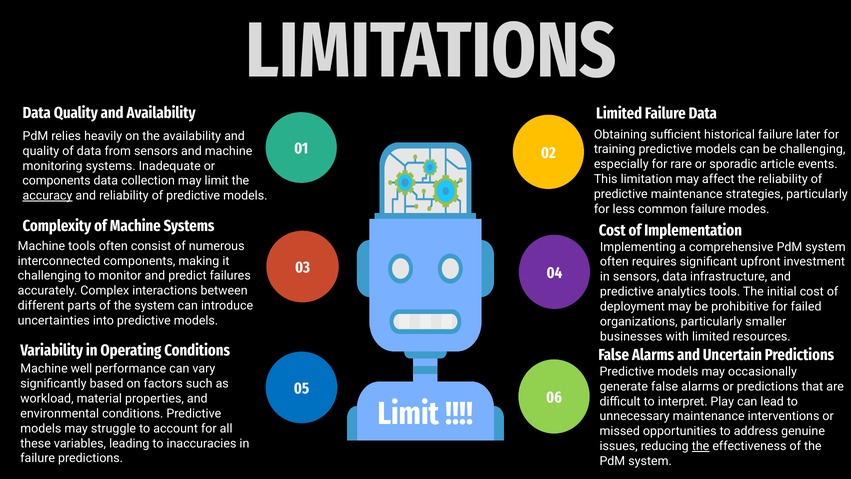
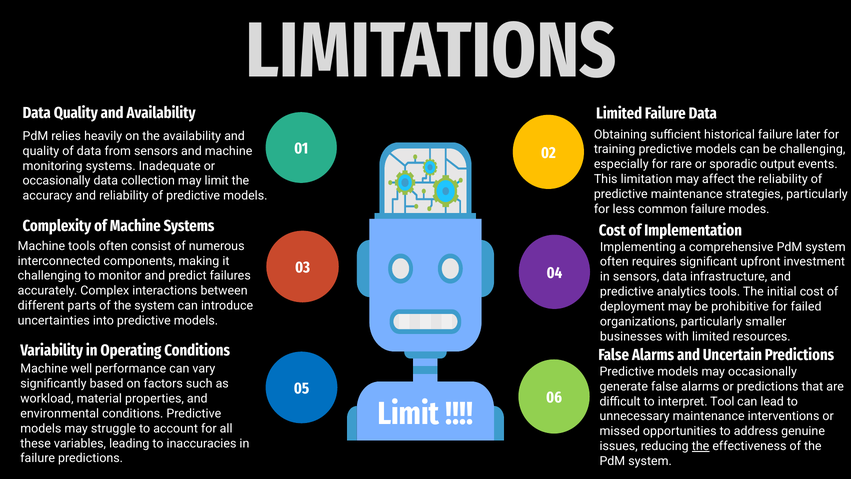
article: article -> output
components at (57, 181): components -> occasionally
accuracy underline: present -> none
Play: Play -> Tool
